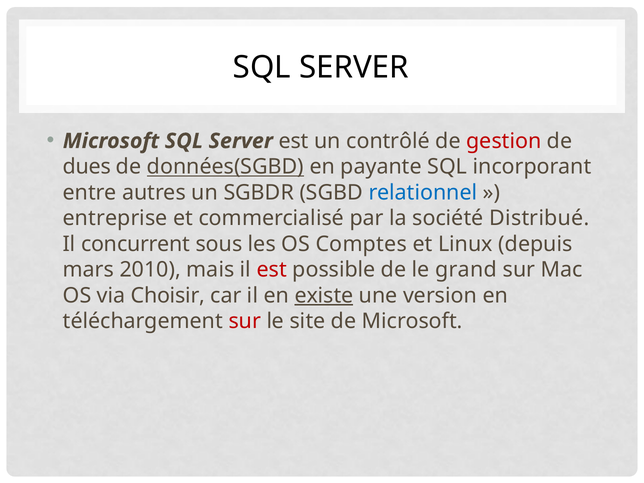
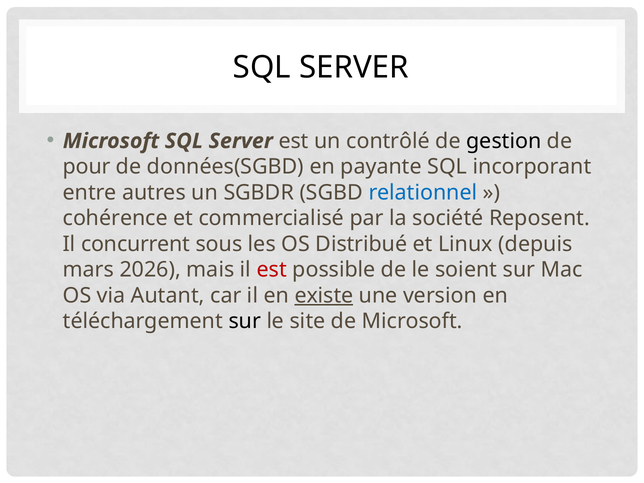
gestion colour: red -> black
dues: dues -> pour
données(SGBD underline: present -> none
entreprise: entreprise -> cohérence
Distribué: Distribué -> Reposent
Comptes: Comptes -> Distribué
2010: 2010 -> 2026
grand: grand -> soient
Choisir: Choisir -> Autant
sur at (245, 321) colour: red -> black
